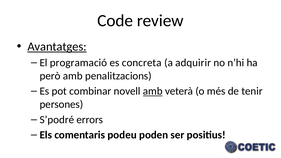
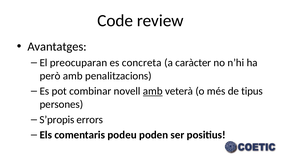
Avantatges underline: present -> none
programació: programació -> preocuparan
adquirir: adquirir -> caràcter
tenir: tenir -> tipus
S’podré: S’podré -> S’propis
